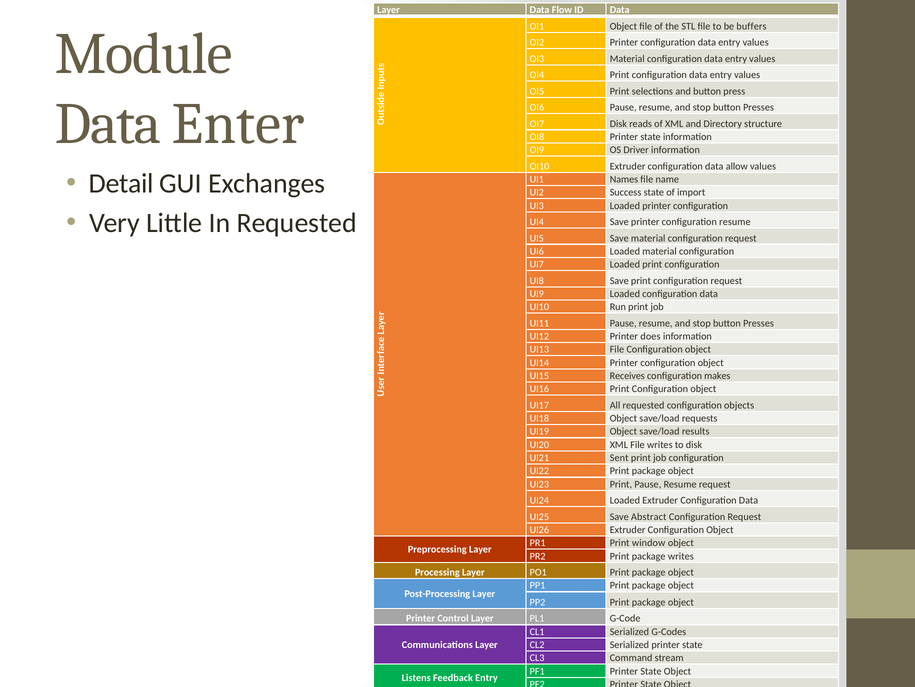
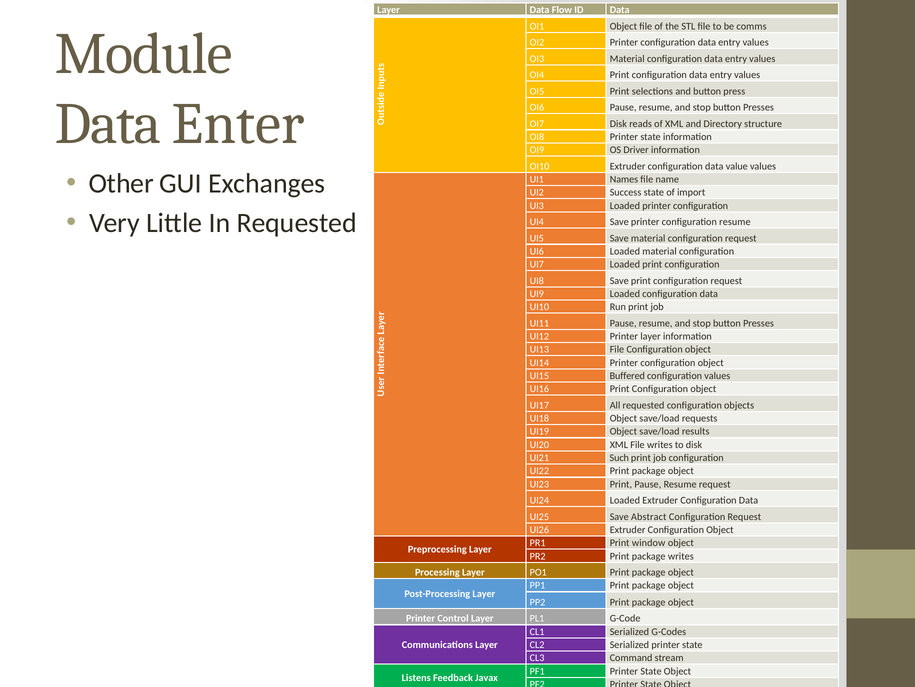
buffers: buffers -> comms
allow: allow -> value
Detail: Detail -> Other
Printer does: does -> layer
Receives: Receives -> Buffered
configuration makes: makes -> values
Sent: Sent -> Such
Feedback Entry: Entry -> Javax
